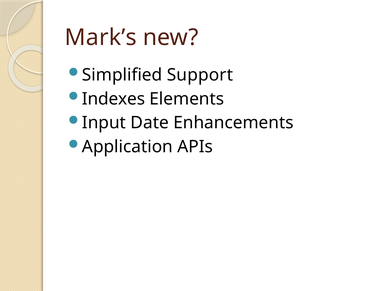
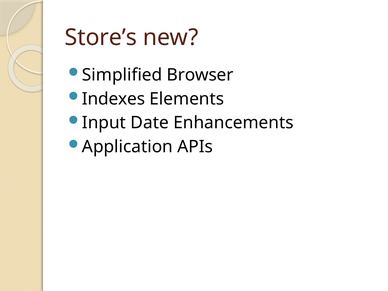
Mark’s: Mark’s -> Store’s
Support: Support -> Browser
